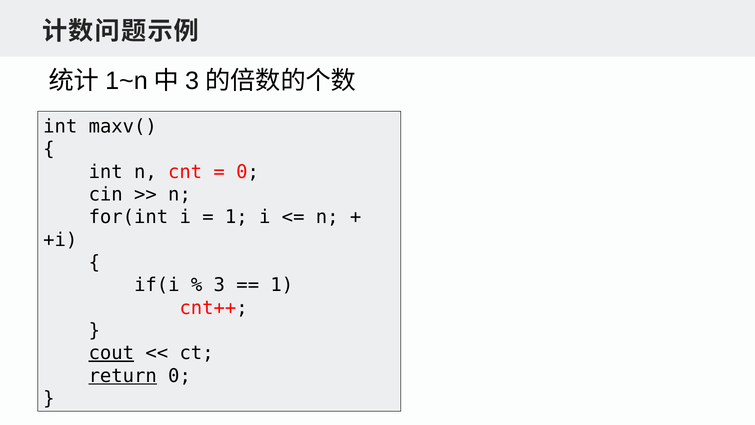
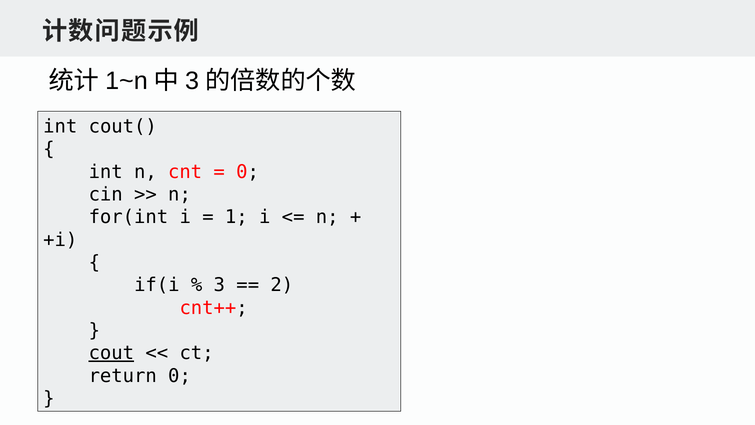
maxv(: maxv( -> cout(
1 at (282, 285): 1 -> 2
return underline: present -> none
